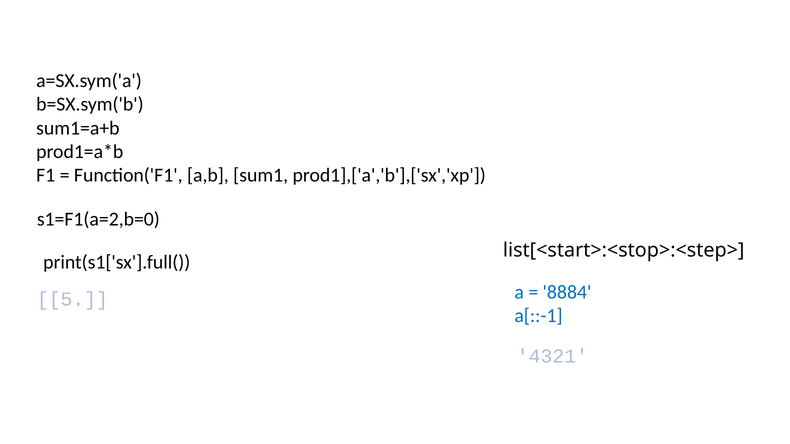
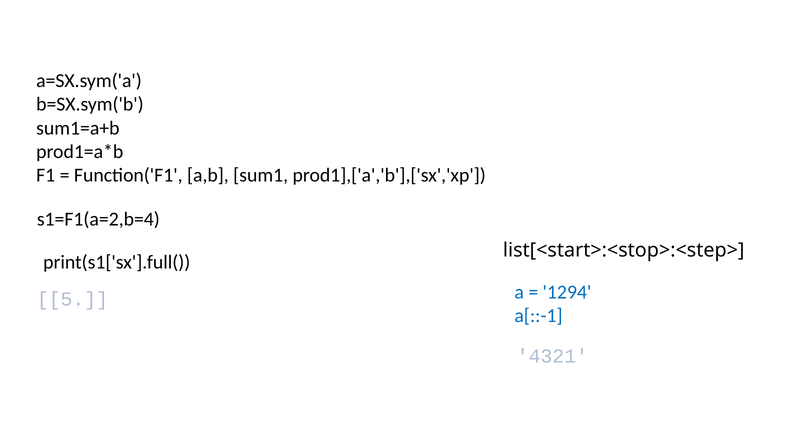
s1=F1(a=2,b=0: s1=F1(a=2,b=0 -> s1=F1(a=2,b=4
8884: 8884 -> 1294
